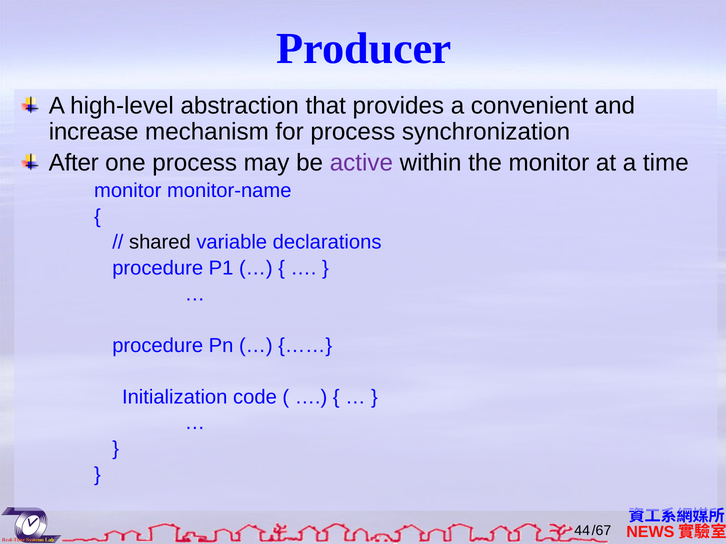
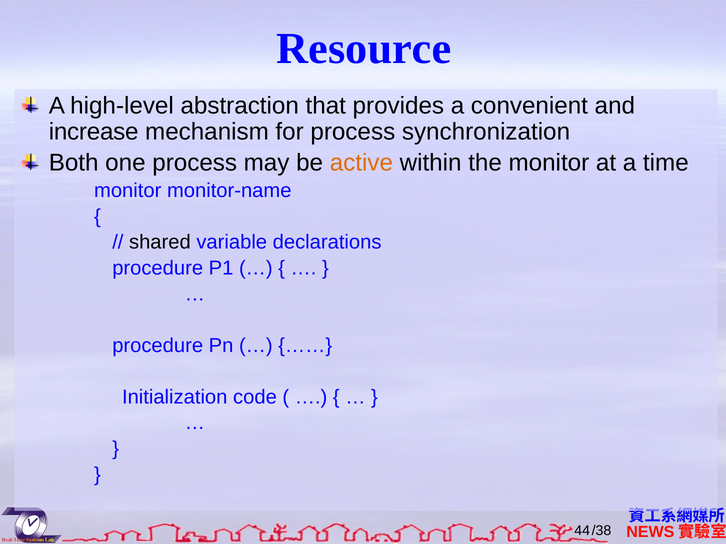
Producer: Producer -> Resource
After: After -> Both
active colour: purple -> orange
/67: /67 -> /38
